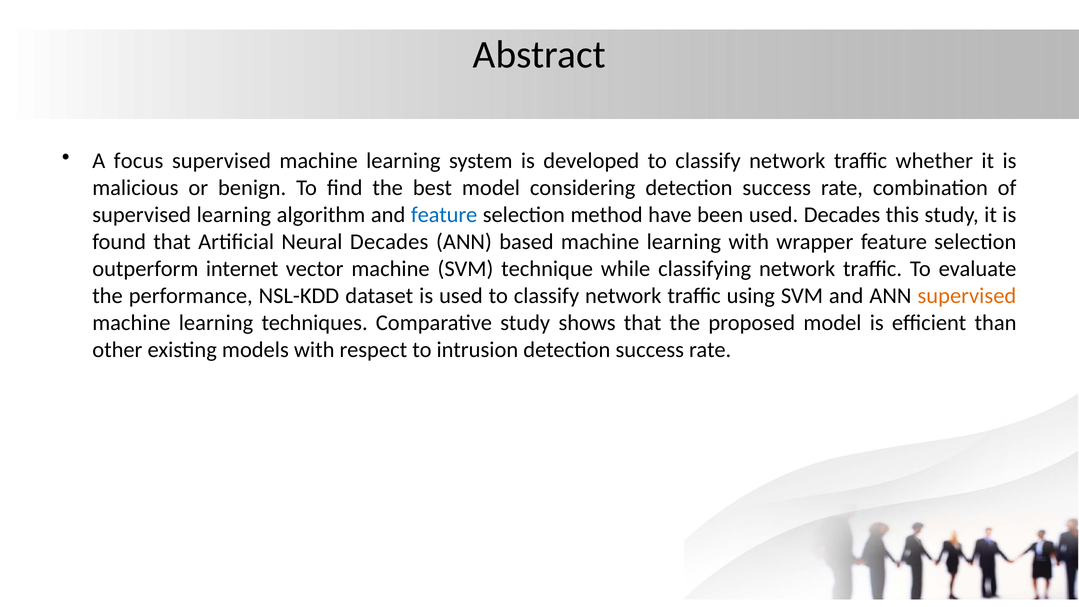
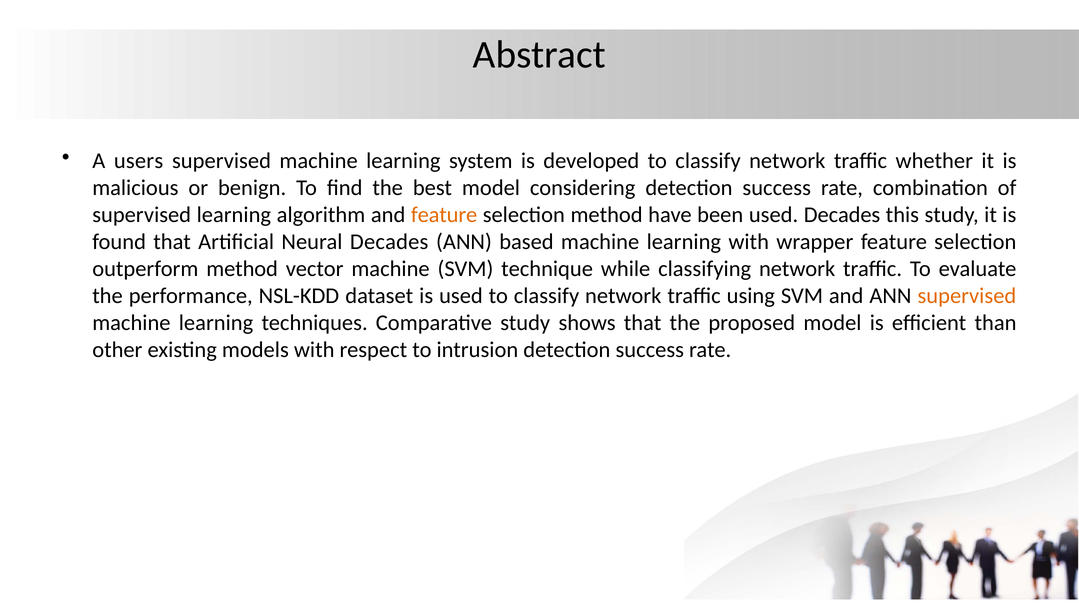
focus: focus -> users
feature at (444, 215) colour: blue -> orange
outperform internet: internet -> method
